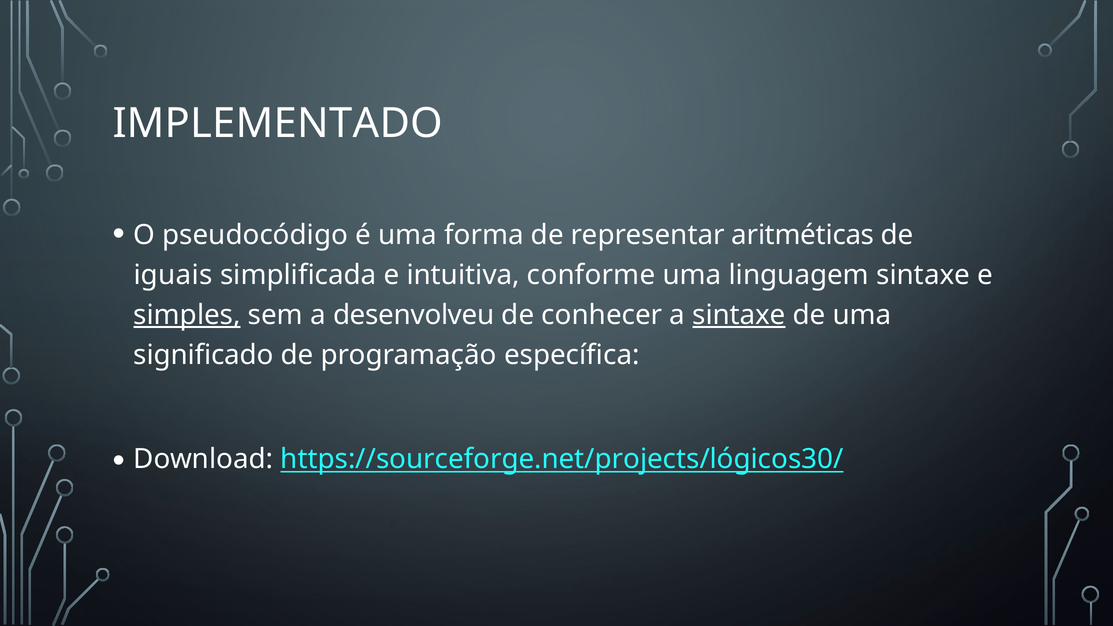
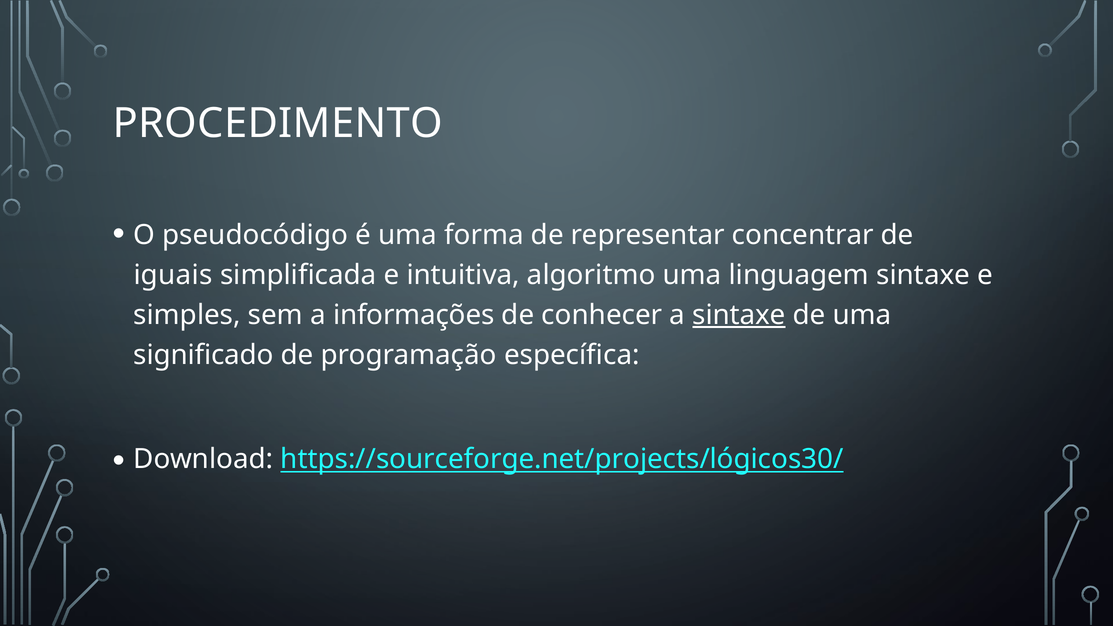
IMPLEMENTADO: IMPLEMENTADO -> PROCEDIMENTO
aritméticas: aritméticas -> concentrar
conforme: conforme -> algoritmo
simples underline: present -> none
desenvolveu: desenvolveu -> informações
